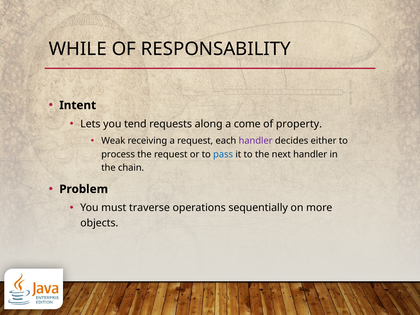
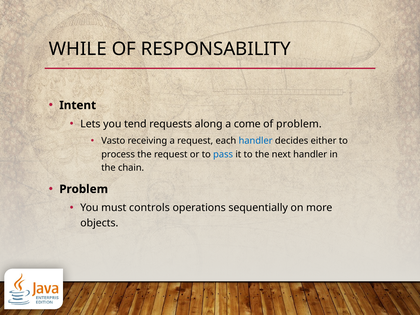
of property: property -> problem
Weak: Weak -> Vasto
handler at (256, 141) colour: purple -> blue
traverse: traverse -> controls
